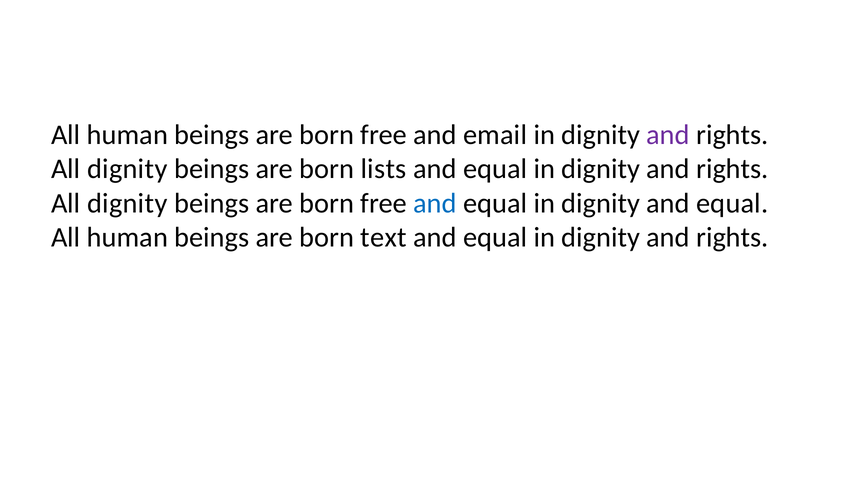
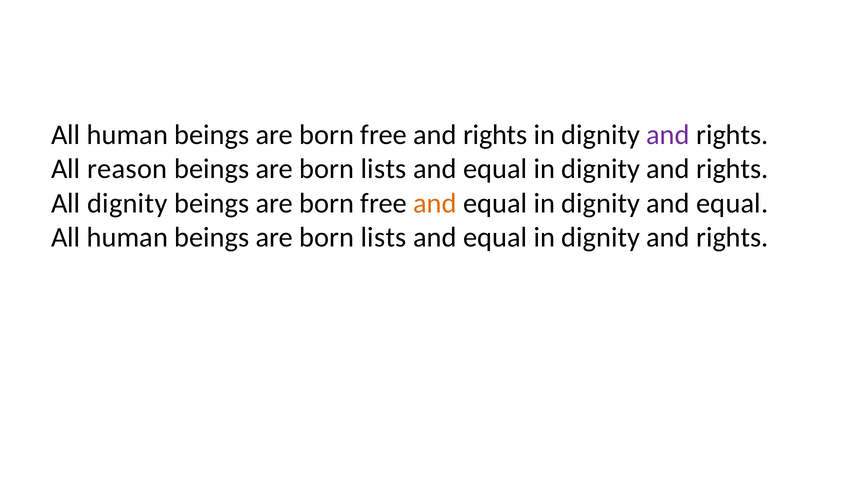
free and email: email -> rights
dignity at (127, 169): dignity -> reason
and at (435, 203) colour: blue -> orange
text at (384, 237): text -> lists
